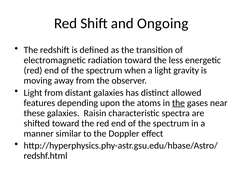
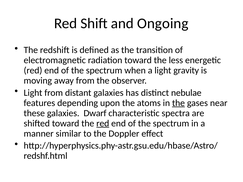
allowed: allowed -> nebulae
Raisin: Raisin -> Dwarf
red at (103, 123) underline: none -> present
